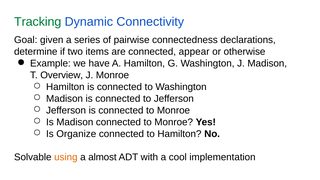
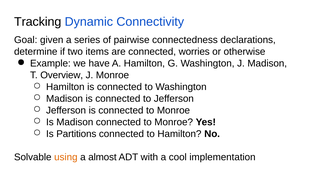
Tracking colour: green -> black
appear: appear -> worries
Organize: Organize -> Partitions
